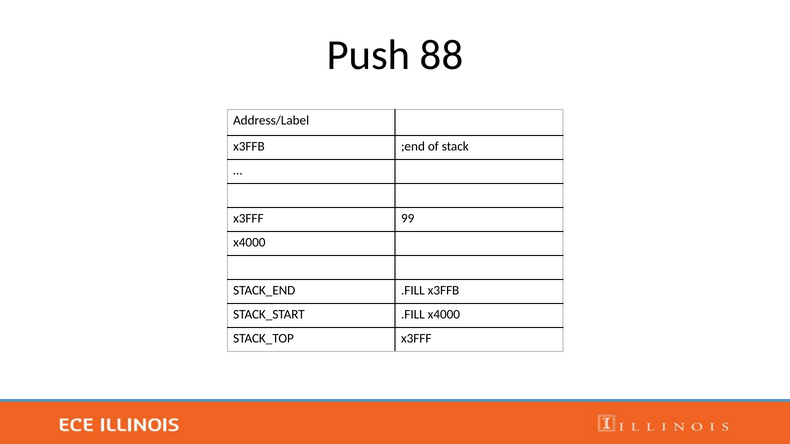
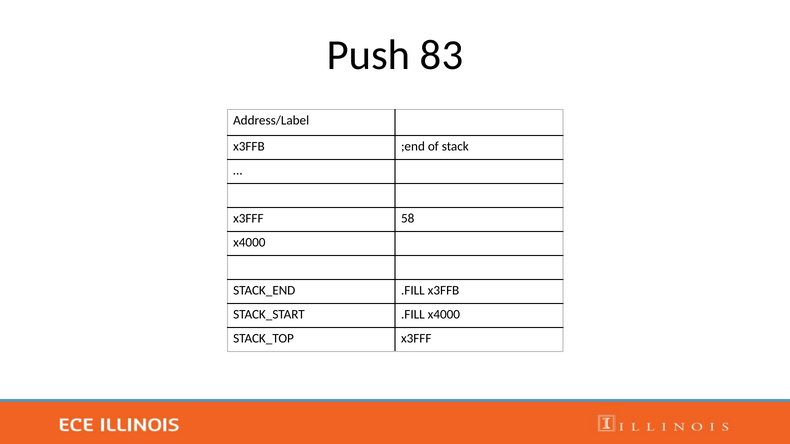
88: 88 -> 83
99: 99 -> 58
